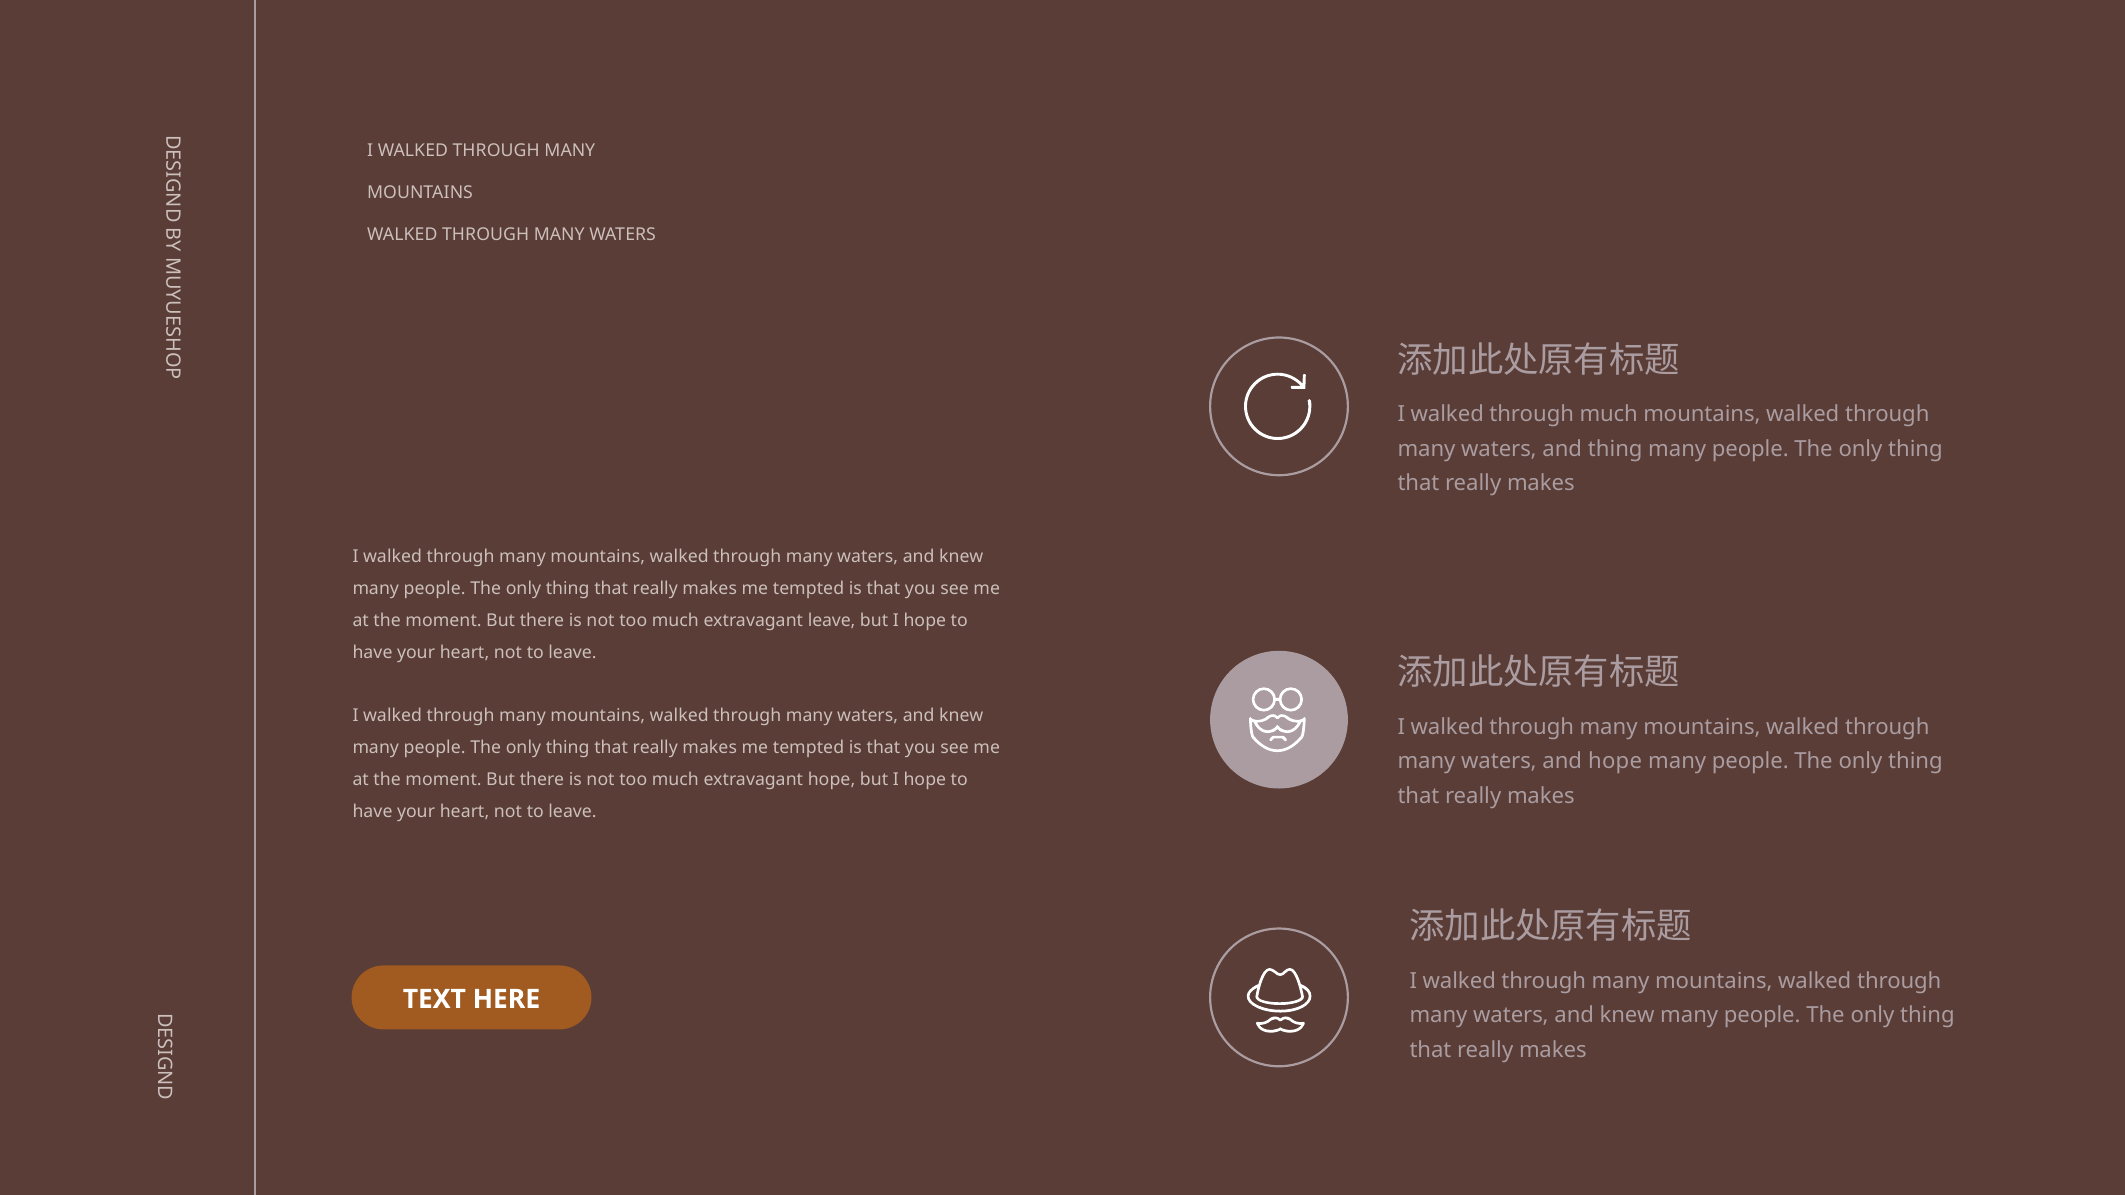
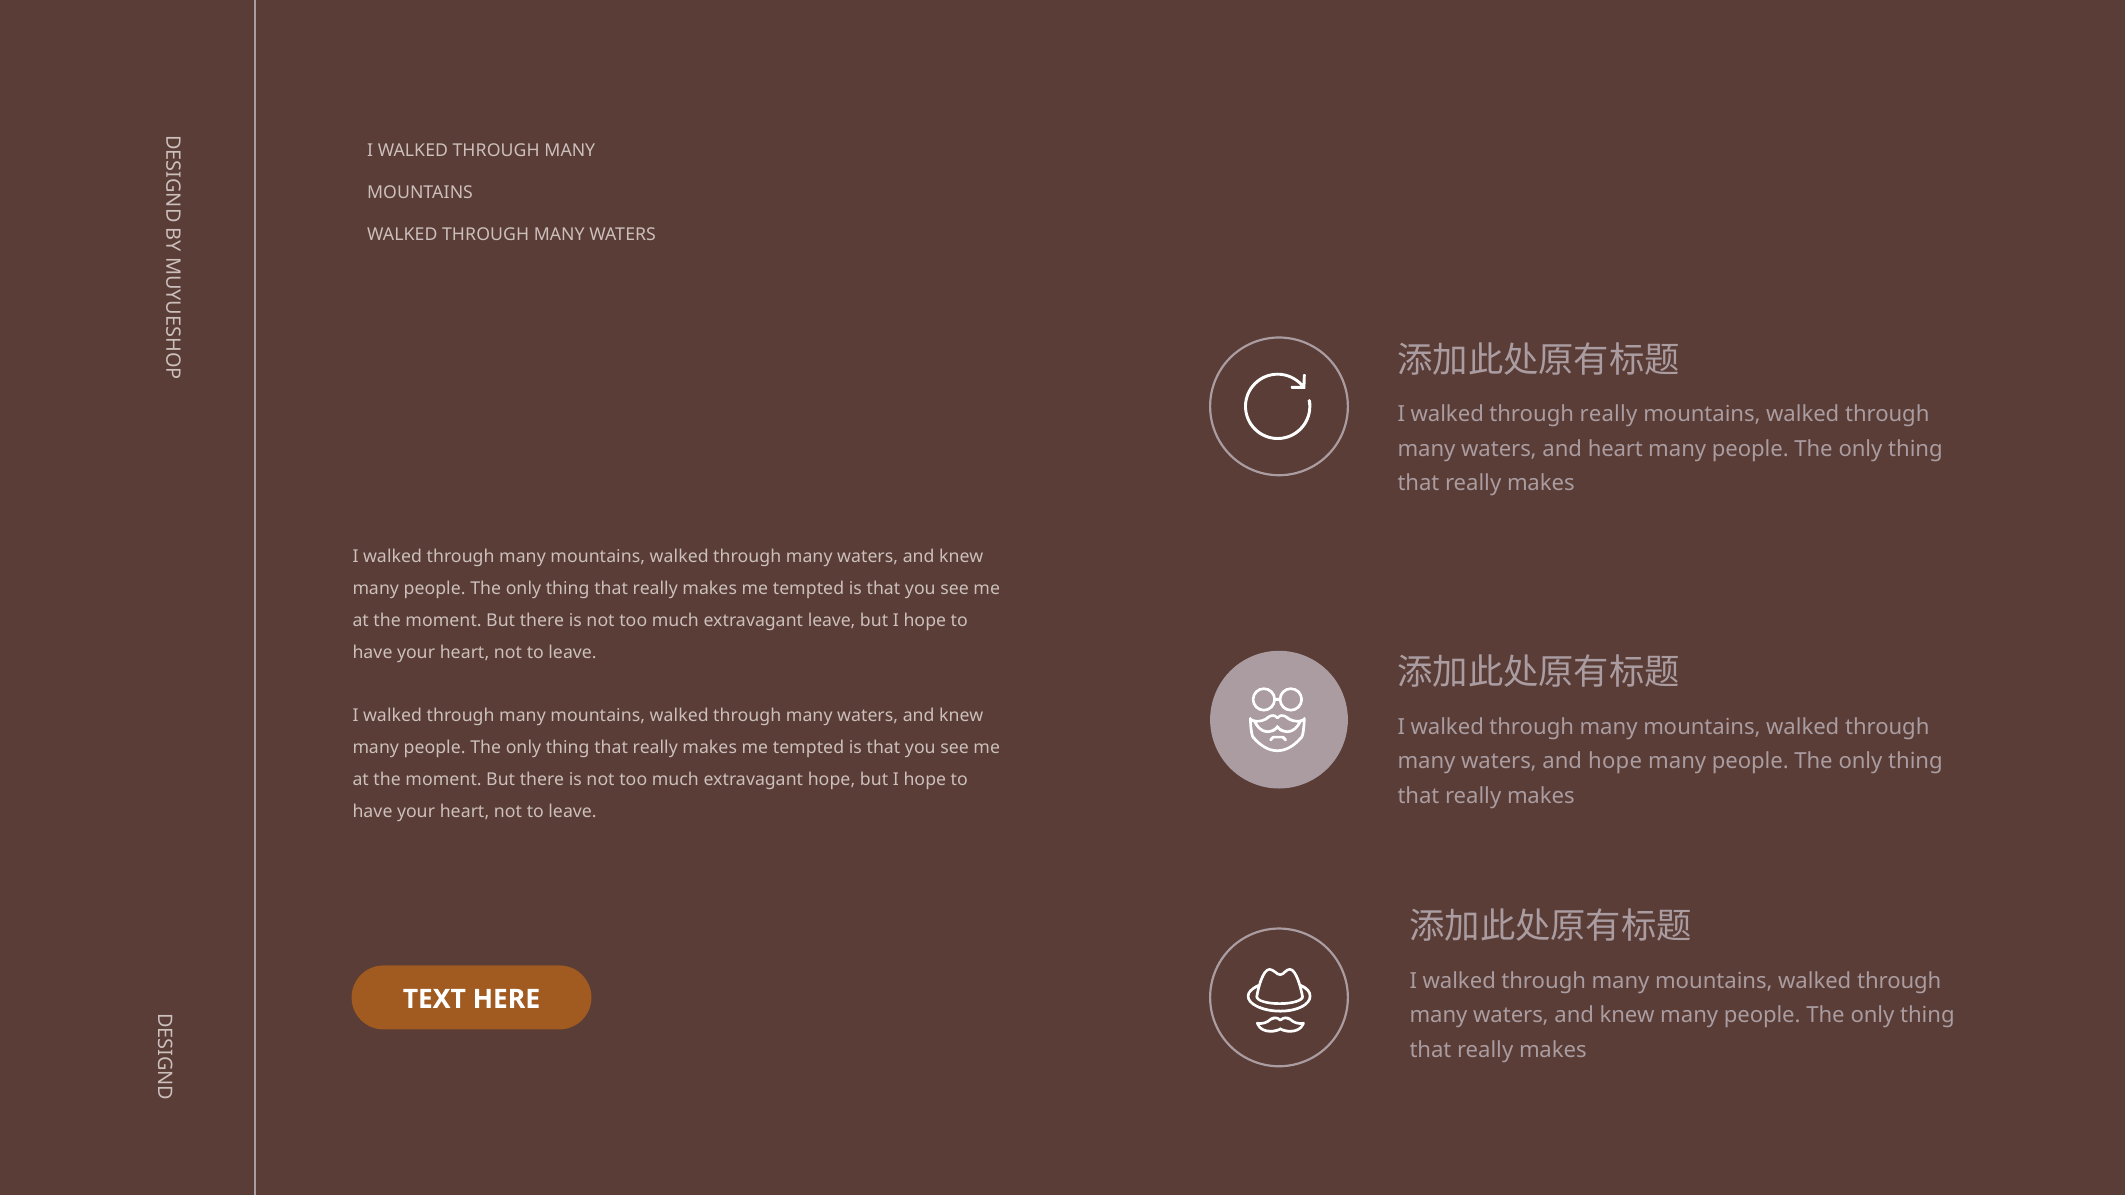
through much: much -> really
and thing: thing -> heart
